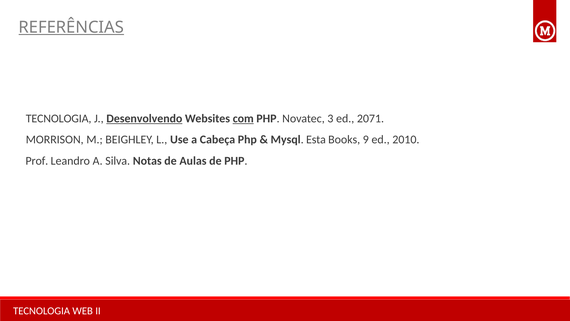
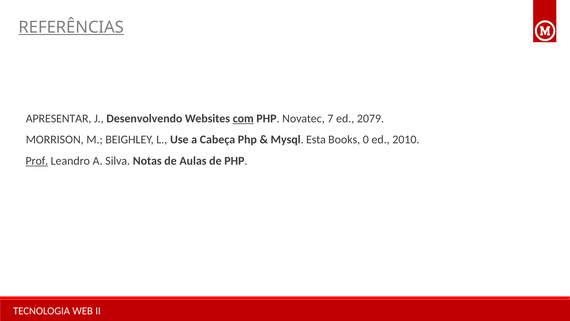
TECNOLOGIA at (59, 118): TECNOLOGIA -> APRESENTAR
Desenvolvendo underline: present -> none
3: 3 -> 7
2071: 2071 -> 2079
9: 9 -> 0
Prof underline: none -> present
